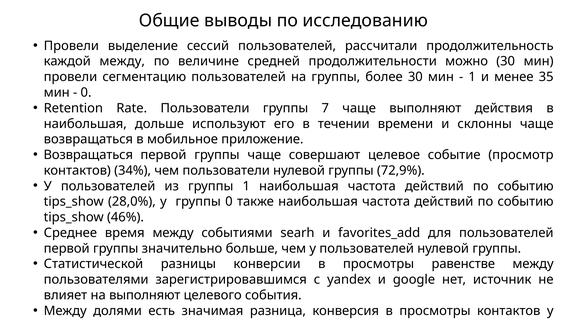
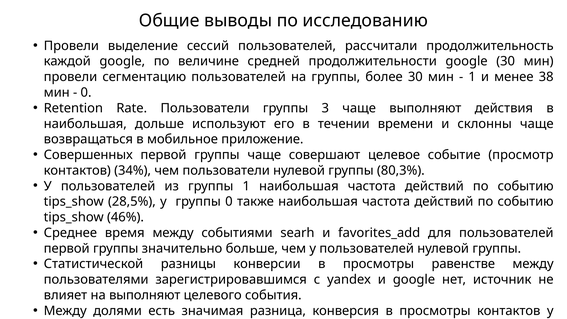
каждой между: между -> google
продолжительности можно: можно -> google
35: 35 -> 38
7: 7 -> 3
Возвращаться at (88, 155): Возвращаться -> Совершенных
72,9%: 72,9% -> 80,3%
28,0%: 28,0% -> 28,5%
